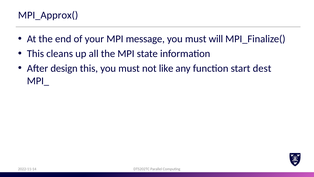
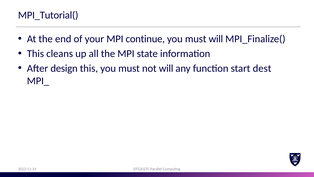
MPI_Approx(: MPI_Approx( -> MPI_Tutorial(
message: message -> continue
not like: like -> will
